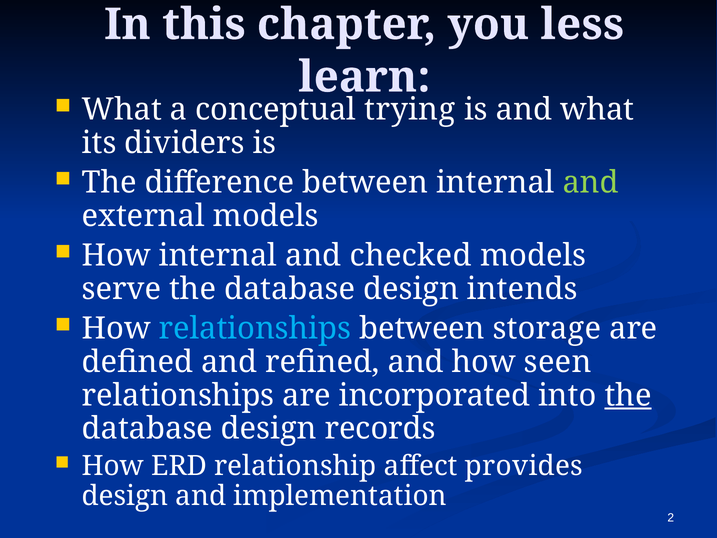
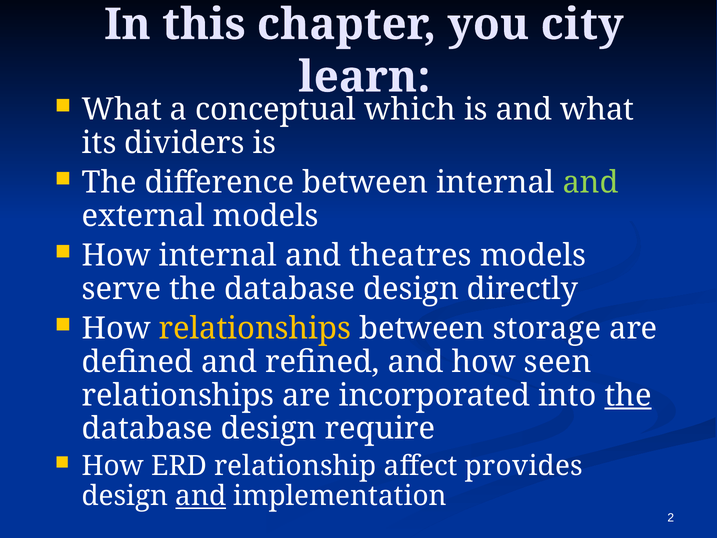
less: less -> city
trying: trying -> which
checked: checked -> theatres
intends: intends -> directly
relationships at (255, 328) colour: light blue -> yellow
records: records -> require
and at (201, 496) underline: none -> present
